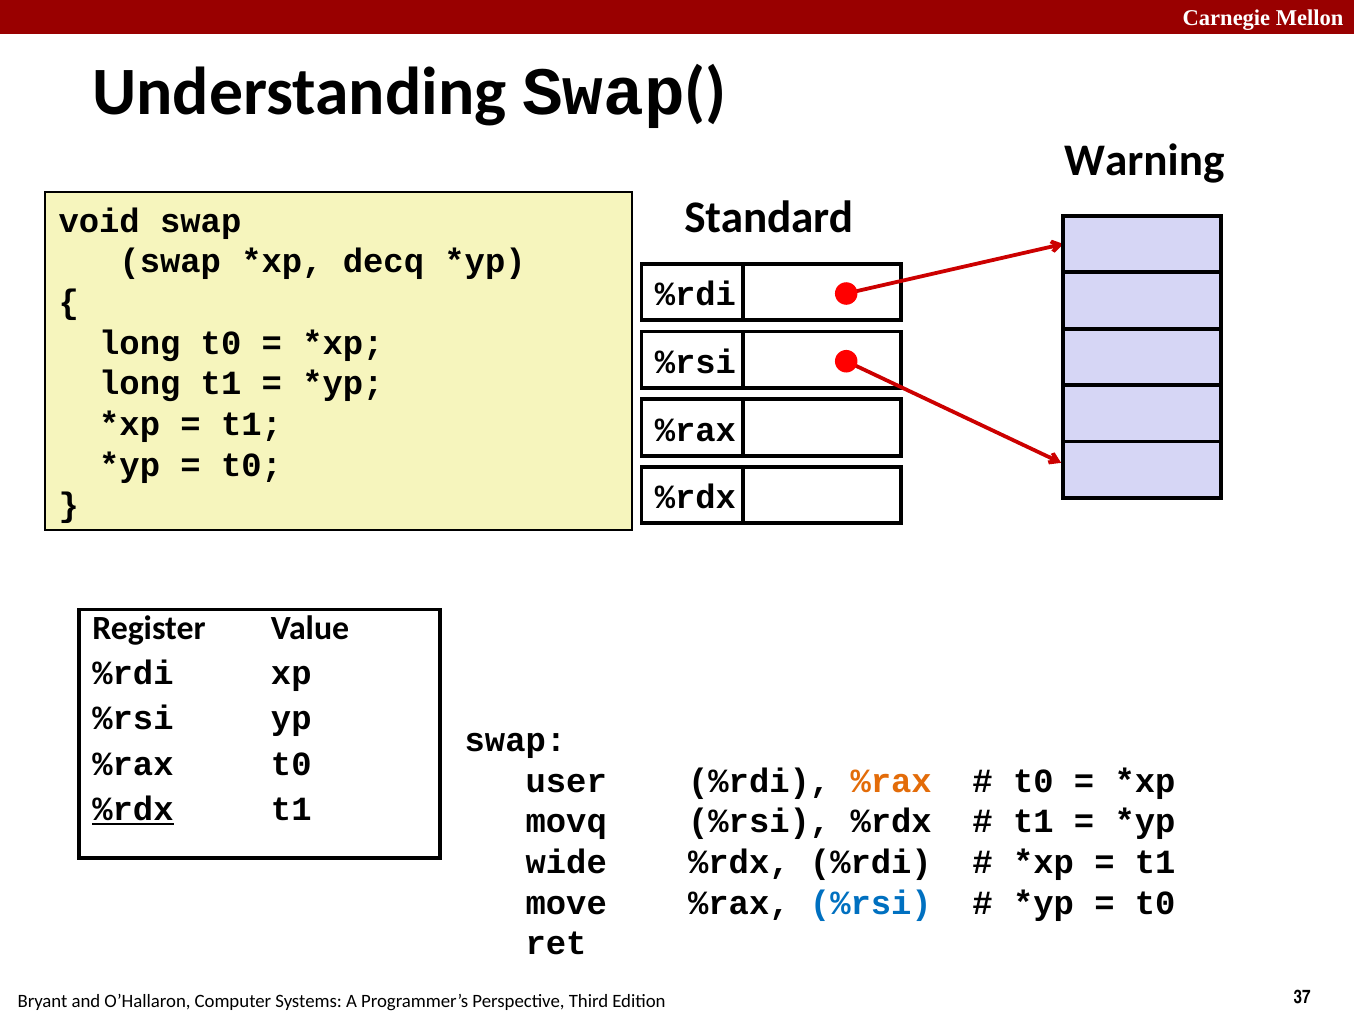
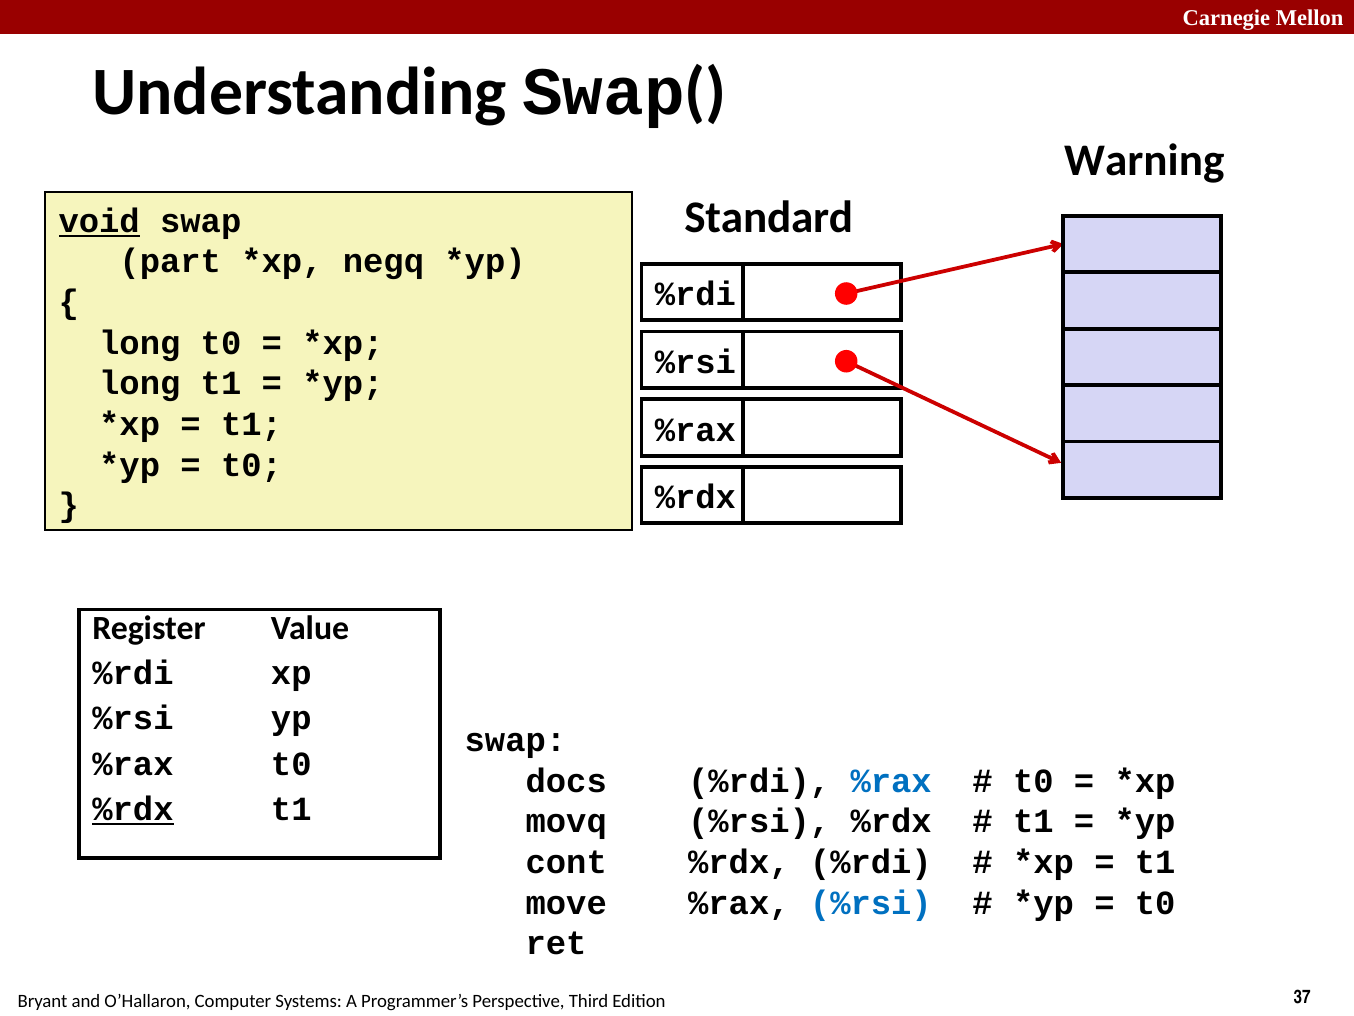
void underline: none -> present
swap at (170, 262): swap -> part
decq: decq -> negq
user: user -> docs
%rax at (891, 781) colour: orange -> blue
wide: wide -> cont
